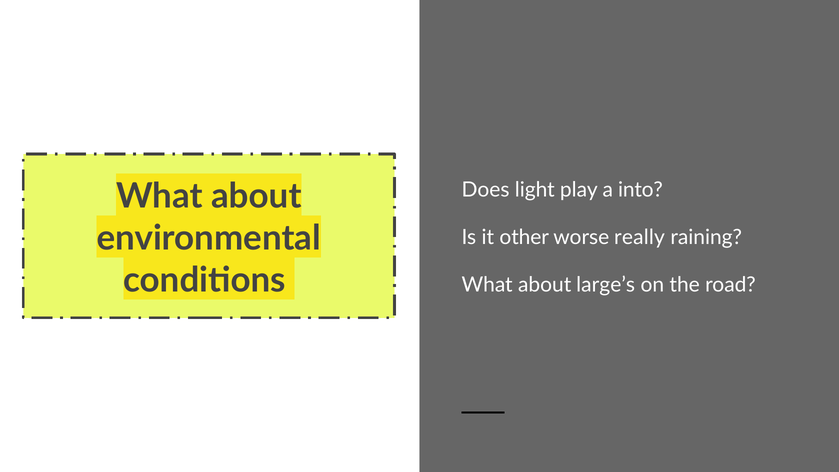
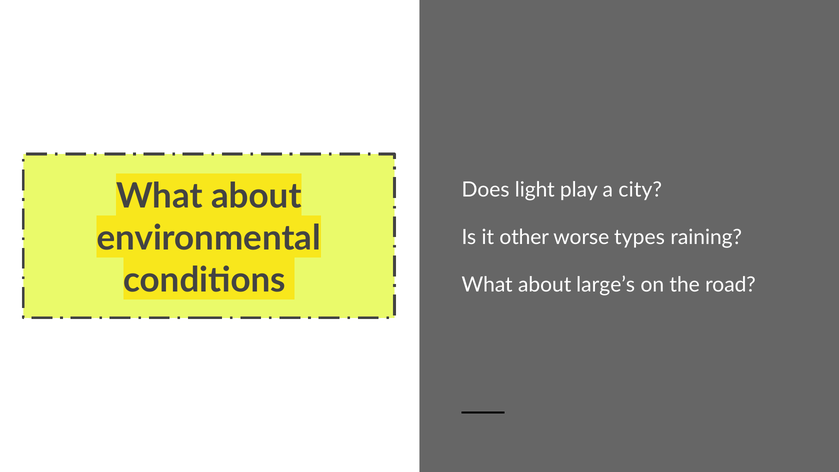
into: into -> city
really: really -> types
